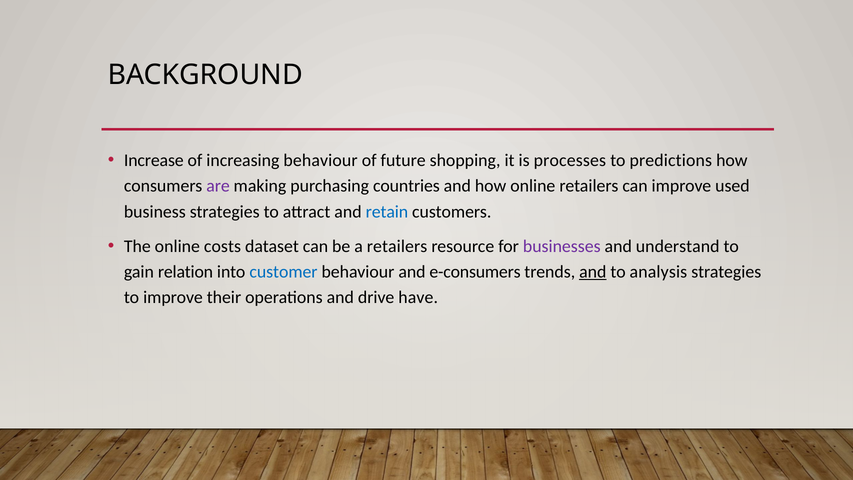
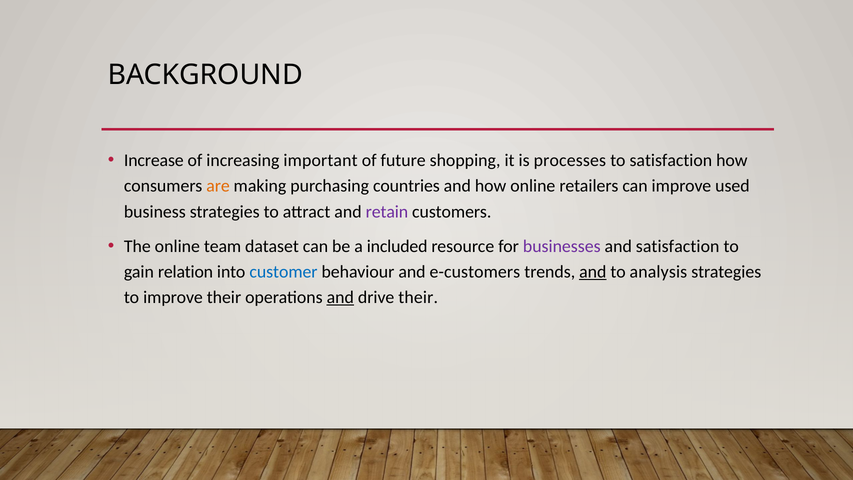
increasing behaviour: behaviour -> important
to predictions: predictions -> satisfaction
are colour: purple -> orange
retain colour: blue -> purple
costs: costs -> team
a retailers: retailers -> included
and understand: understand -> satisfaction
e-consumers: e-consumers -> e-customers
and at (340, 297) underline: none -> present
drive have: have -> their
